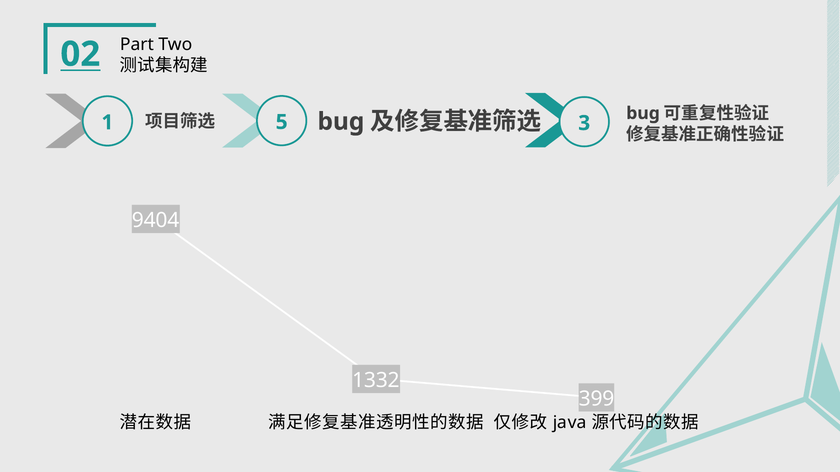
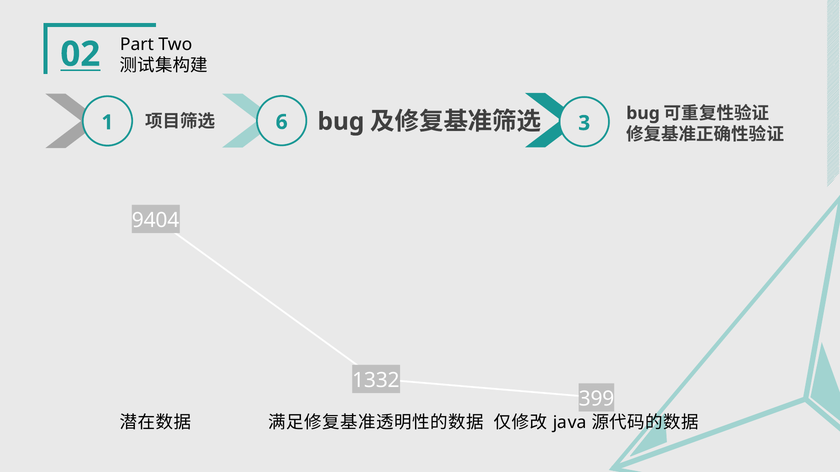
5: 5 -> 6
